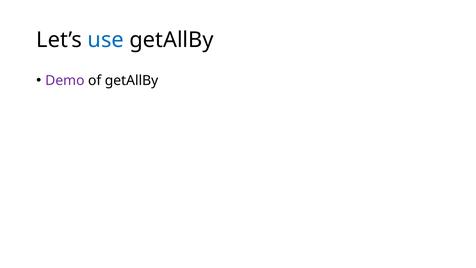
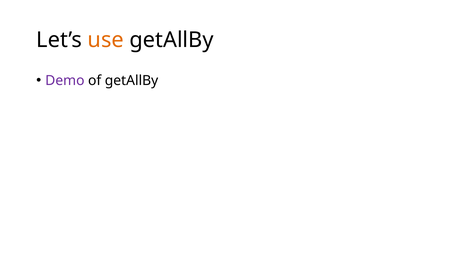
use colour: blue -> orange
